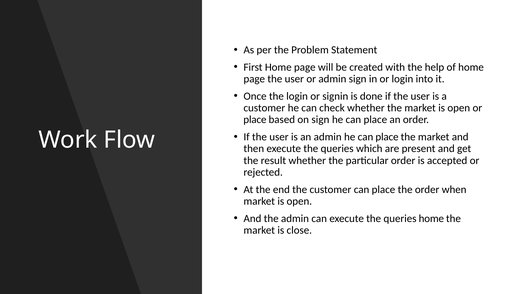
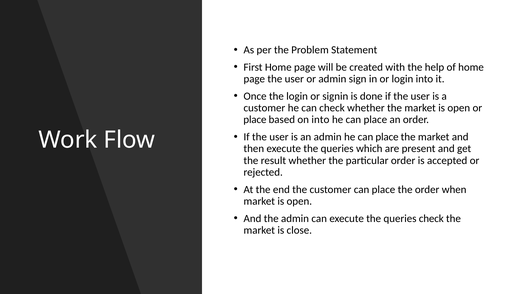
on sign: sign -> into
queries home: home -> check
